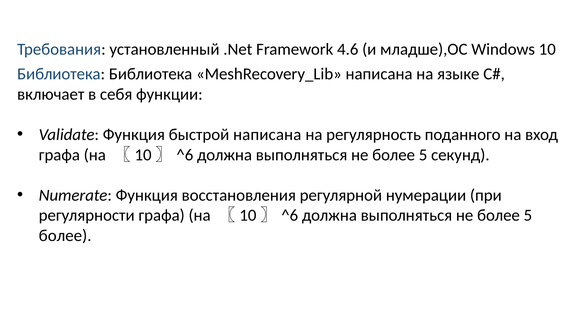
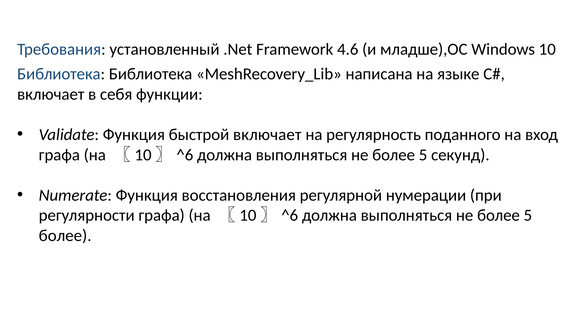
быстрой написана: написана -> включает
